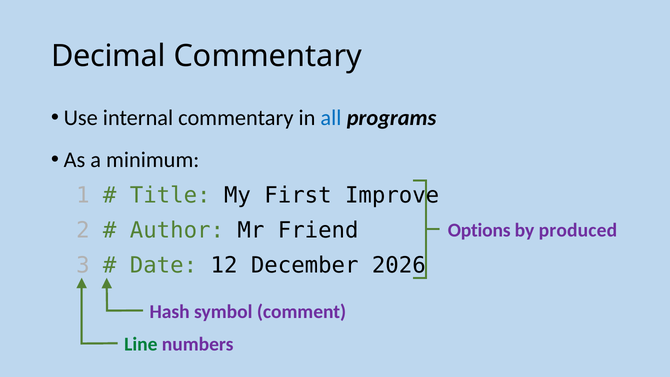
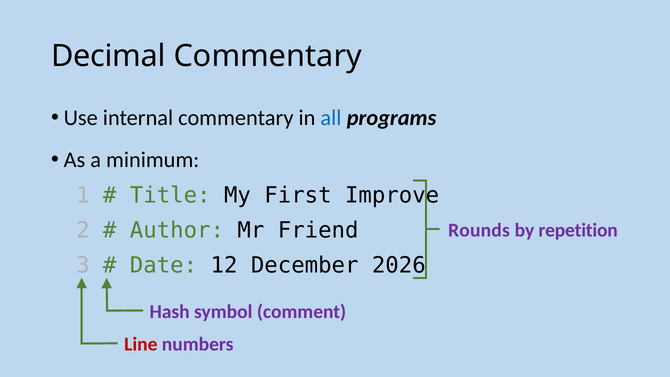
Options: Options -> Rounds
produced: produced -> repetition
Line colour: green -> red
